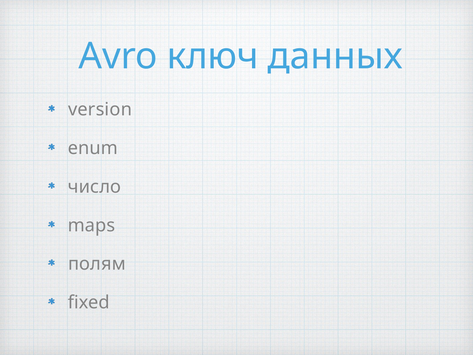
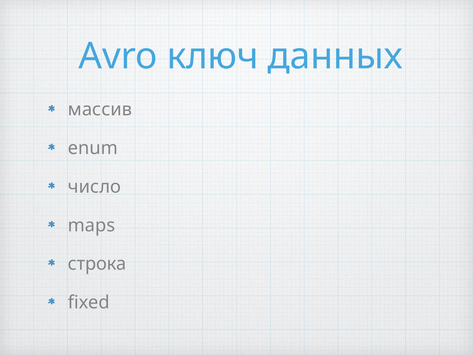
version: version -> массив
полям: полям -> строка
